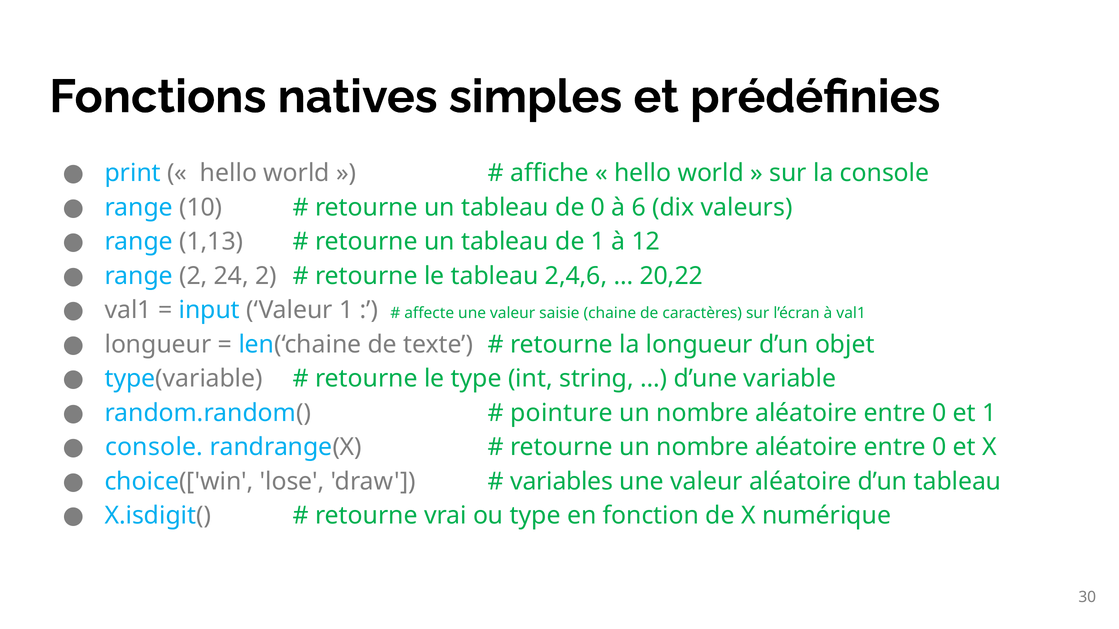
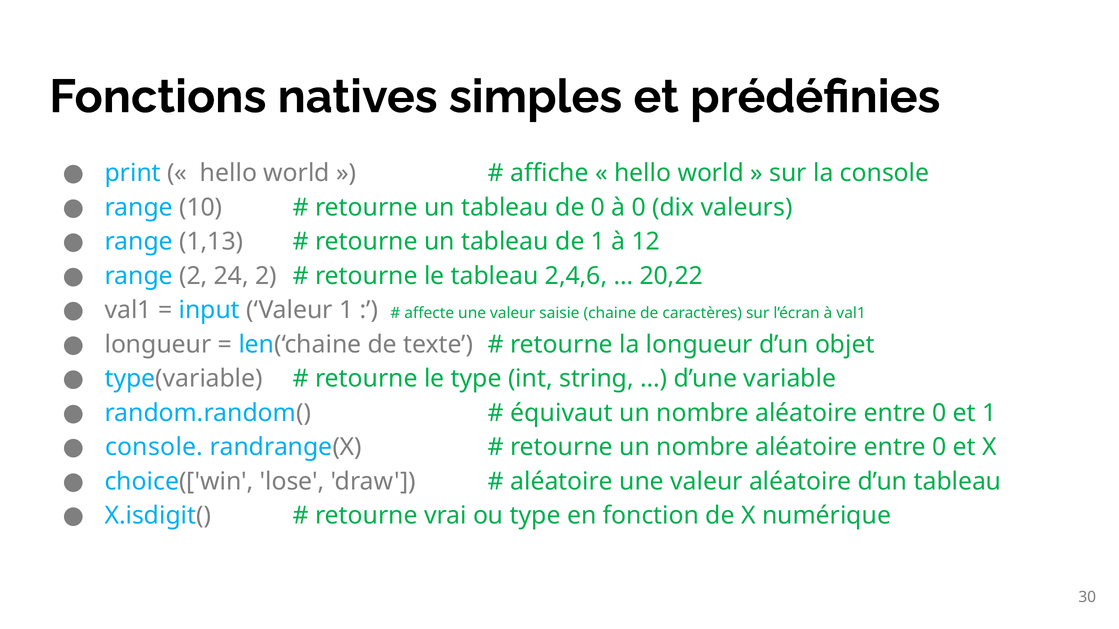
à 6: 6 -> 0
pointure: pointure -> équivaut
variables at (562, 482): variables -> aléatoire
